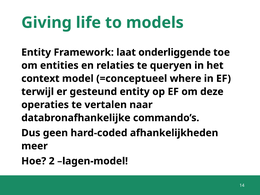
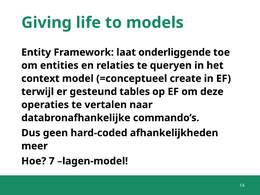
where: where -> create
gesteund entity: entity -> tables
2: 2 -> 7
